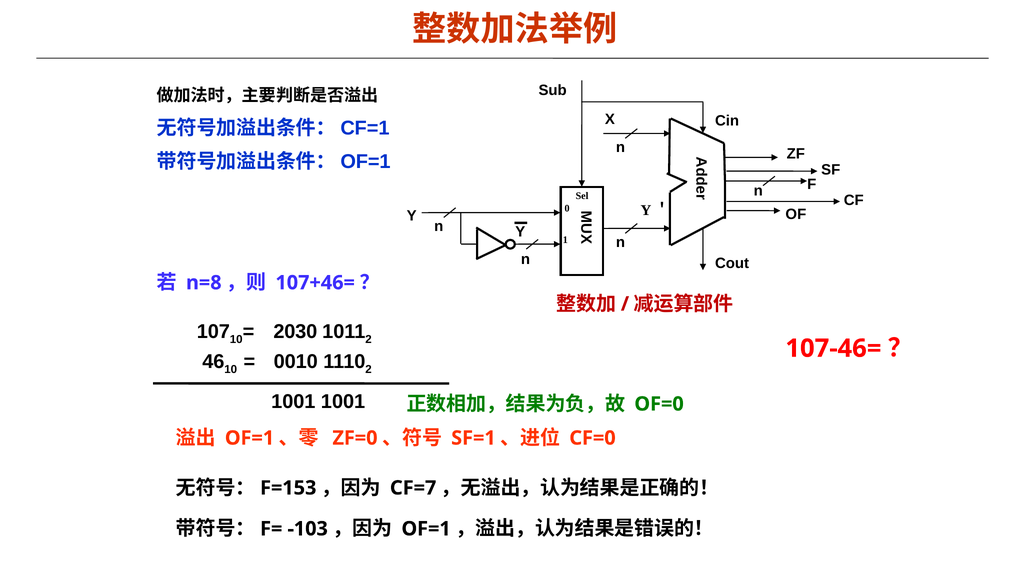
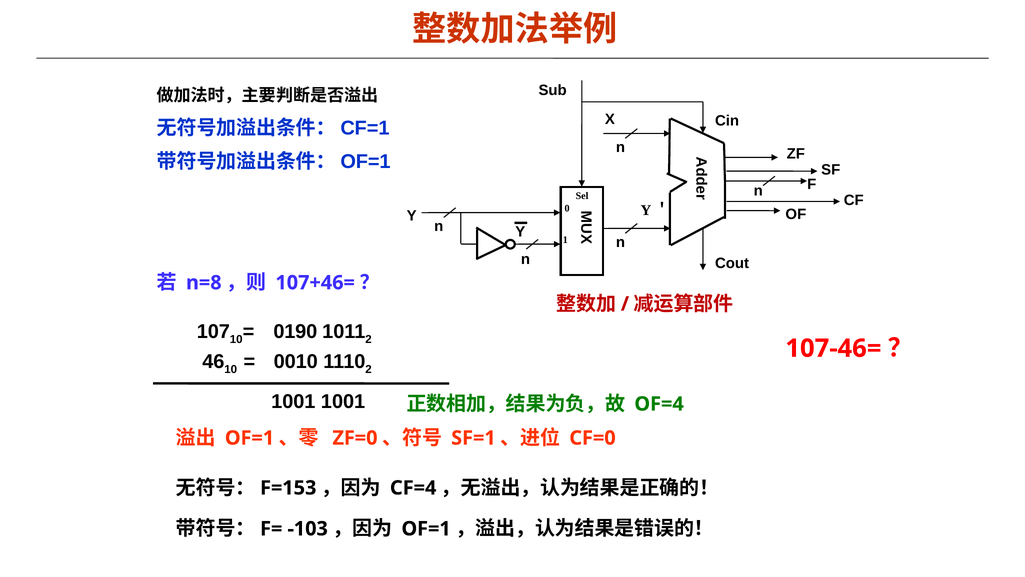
2030: 2030 -> 0190
OF=0: OF=0 -> OF=4
CF=7: CF=7 -> CF=4
